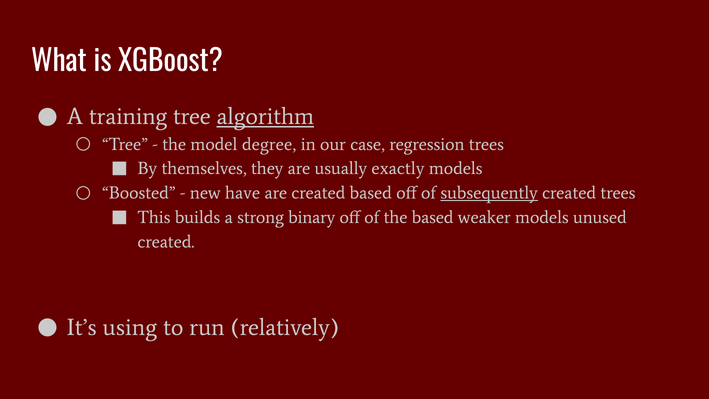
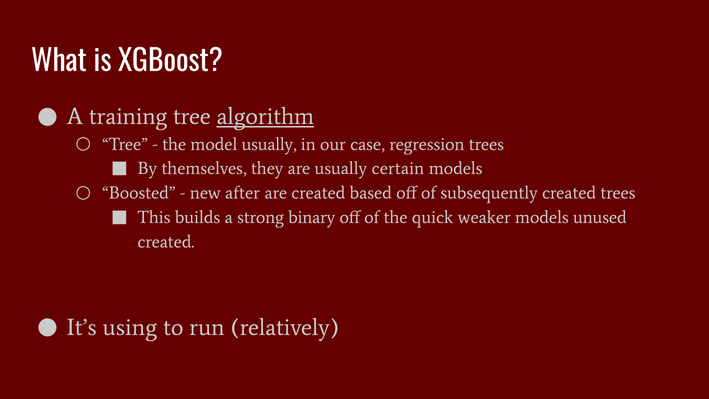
model degree: degree -> usually
exactly: exactly -> certain
have: have -> after
subsequently underline: present -> none
the based: based -> quick
